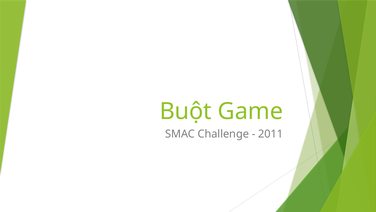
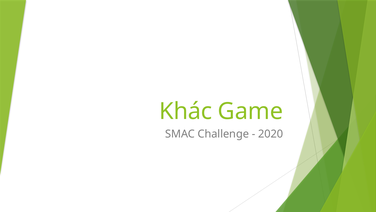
Buột: Buột -> Khác
2011: 2011 -> 2020
